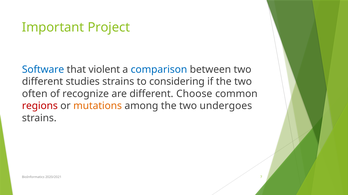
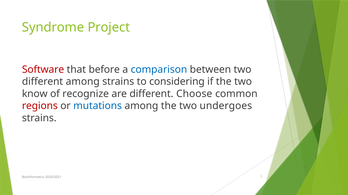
Important: Important -> Syndrome
Software colour: blue -> red
violent: violent -> before
different studies: studies -> among
often: often -> know
mutations colour: orange -> blue
